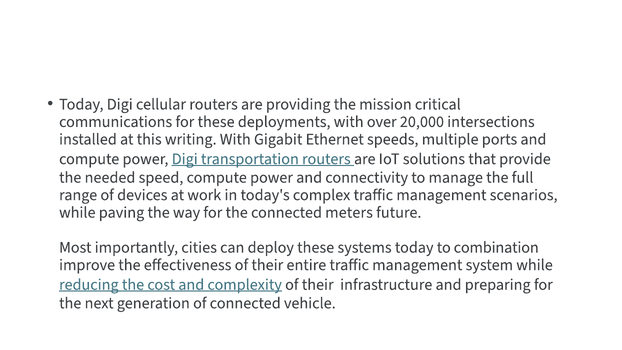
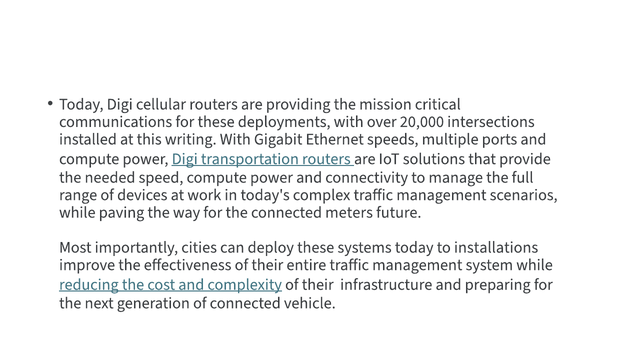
combination: combination -> installations
